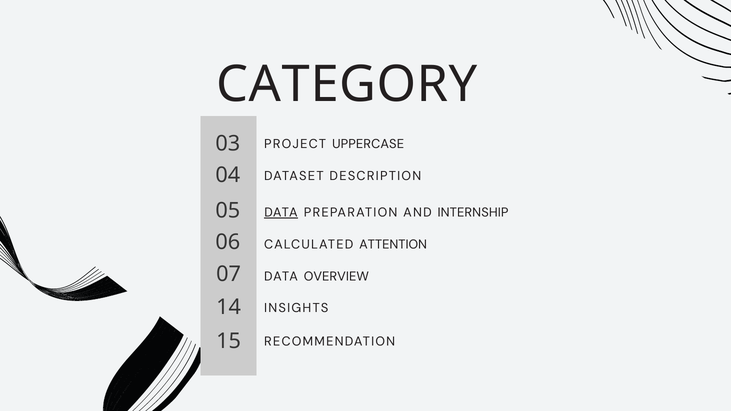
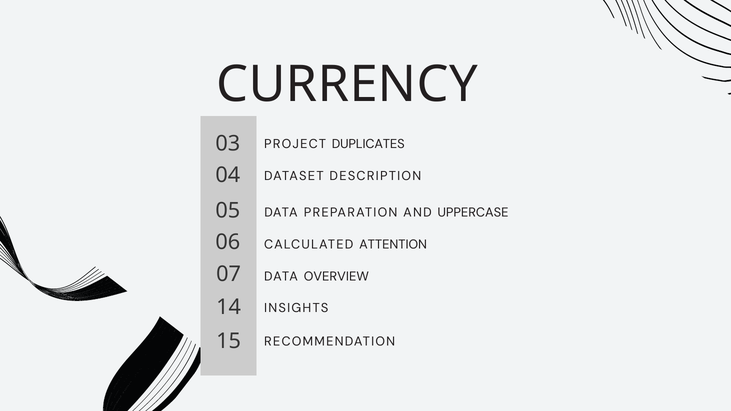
CATEGORY: CATEGORY -> CURRENCY
UPPERCASE: UPPERCASE -> DUPLICATES
DATA at (281, 213) underline: present -> none
INTERNSHIP: INTERNSHIP -> UPPERCASE
